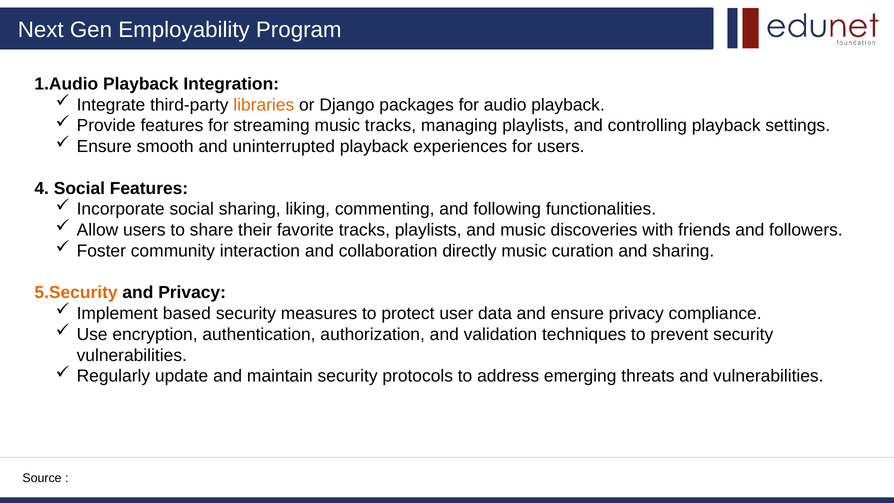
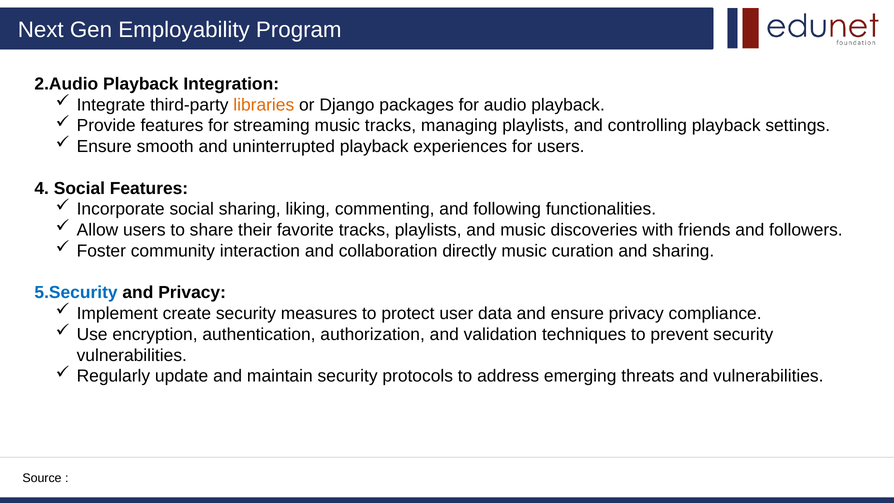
1.Audio: 1.Audio -> 2.Audio
5.Security colour: orange -> blue
based: based -> create
